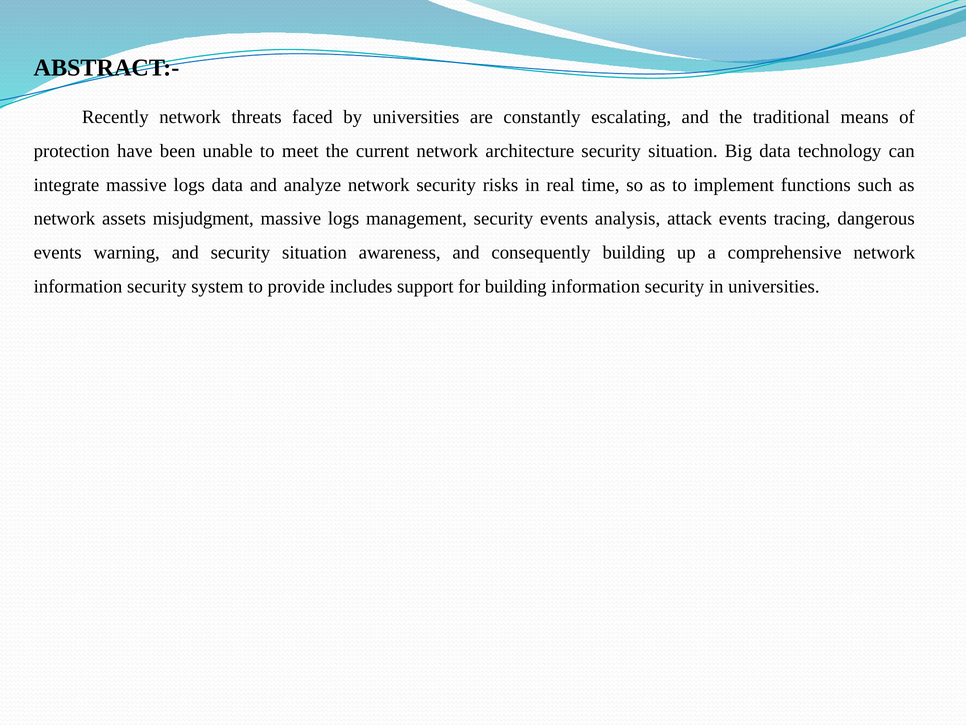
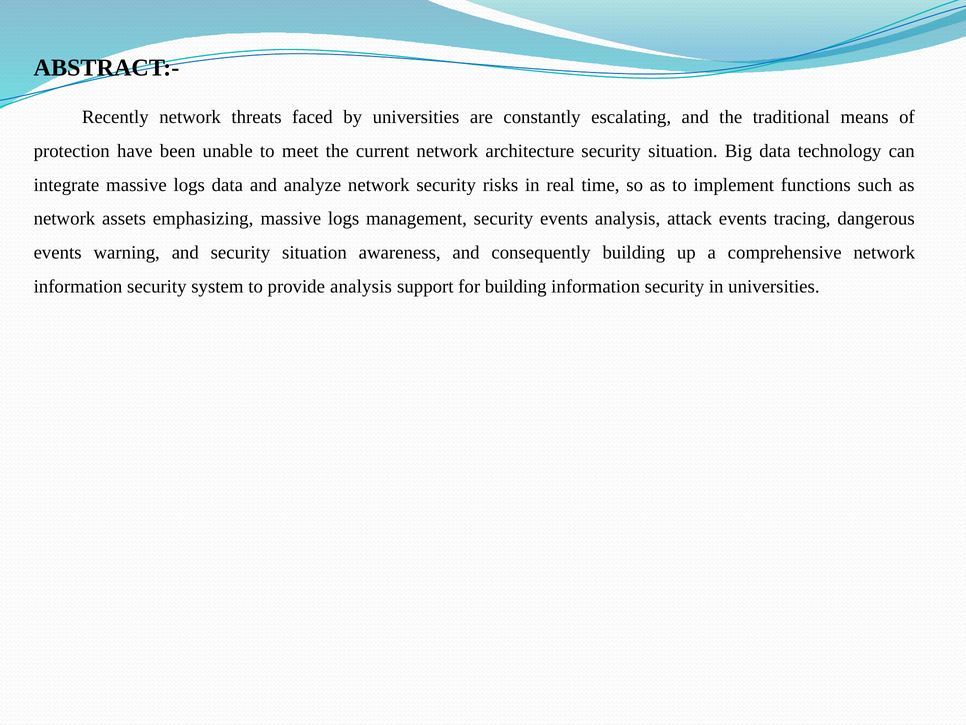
misjudgment: misjudgment -> emphasizing
provide includes: includes -> analysis
